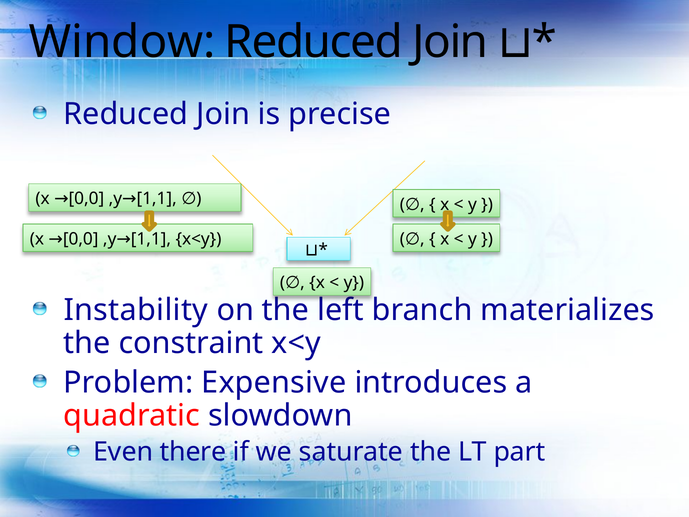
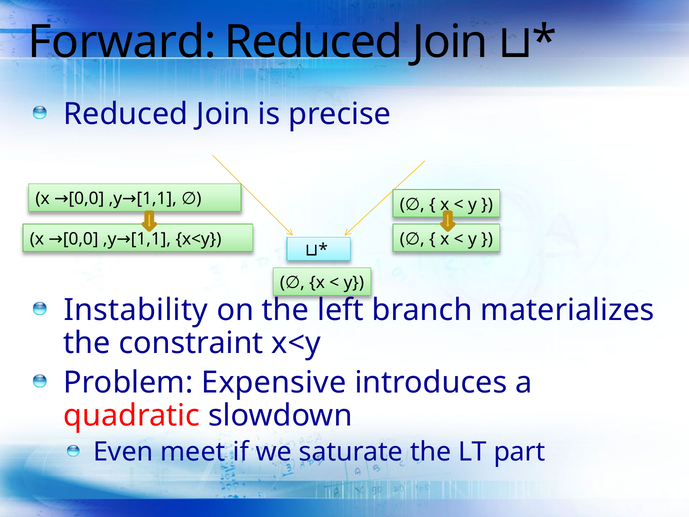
Window: Window -> Forward
there: there -> meet
